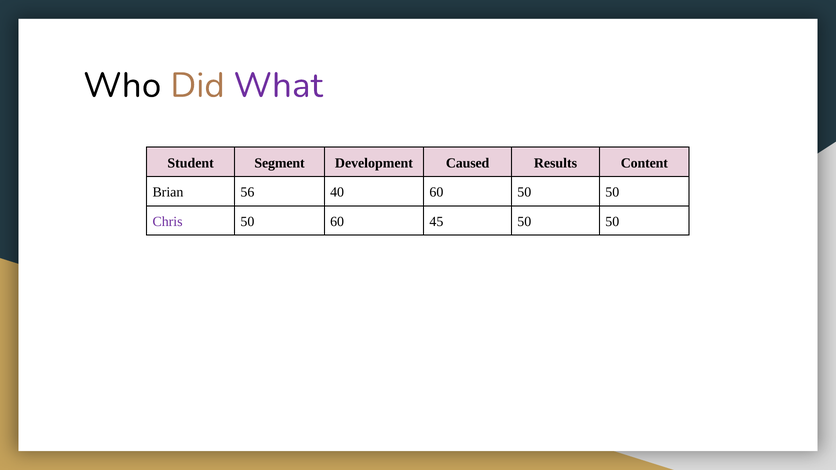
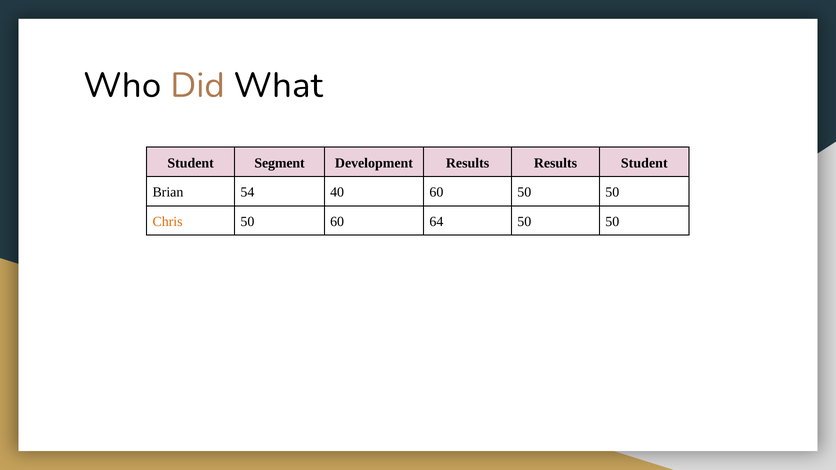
What colour: purple -> black
Development Caused: Caused -> Results
Results Content: Content -> Student
56: 56 -> 54
Chris colour: purple -> orange
45: 45 -> 64
